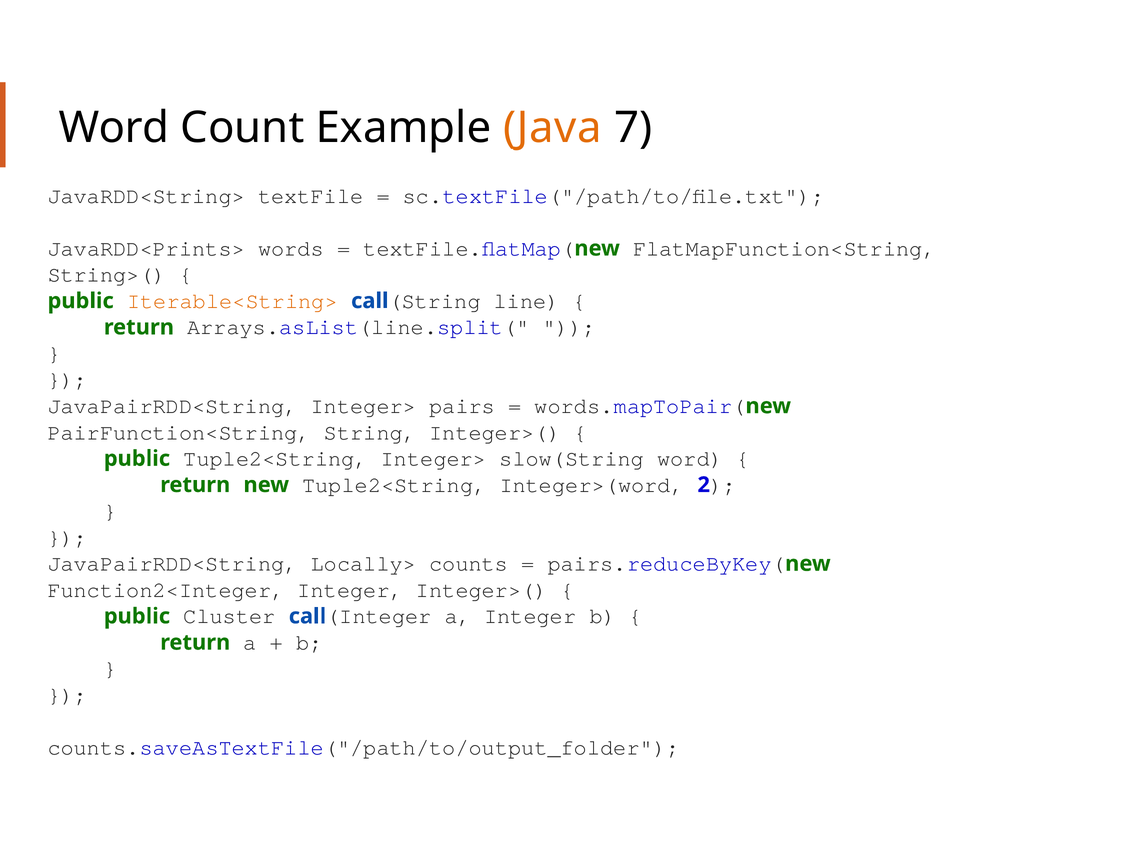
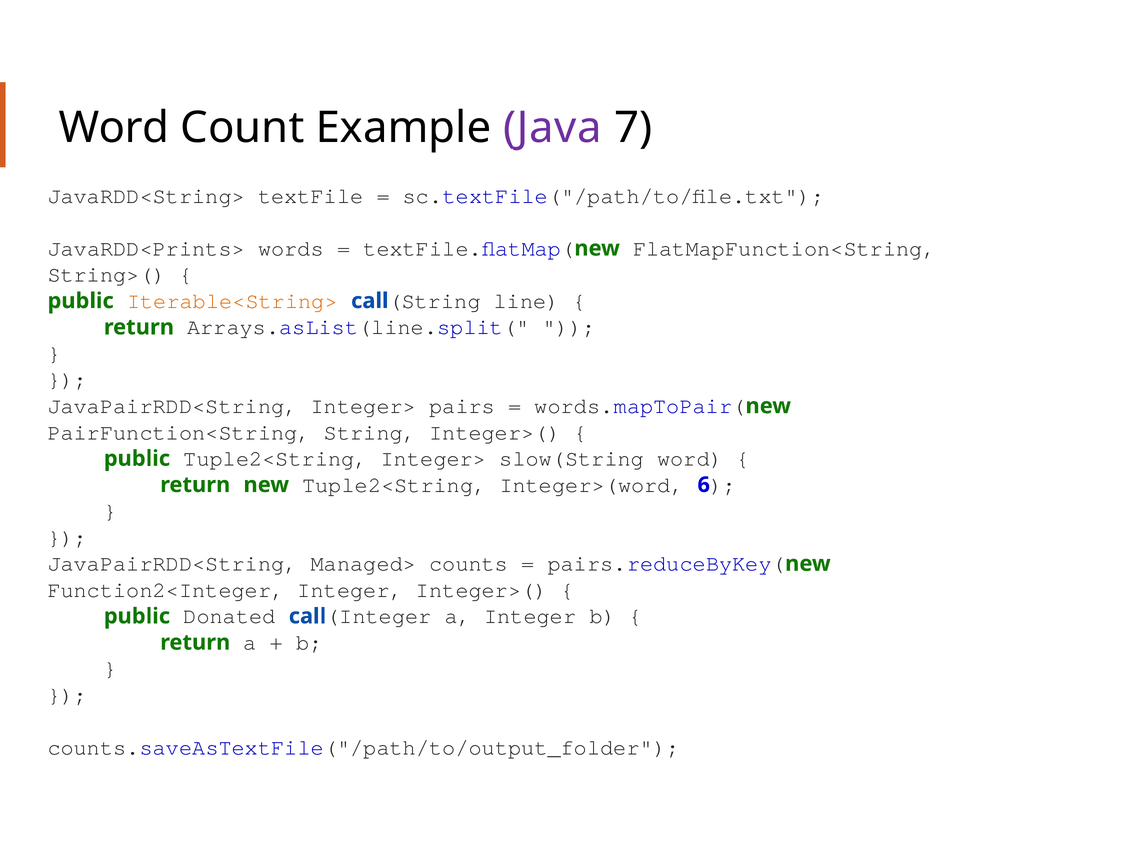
Java colour: orange -> purple
2: 2 -> 6
Locally>: Locally> -> Managed>
Cluster: Cluster -> Donated
